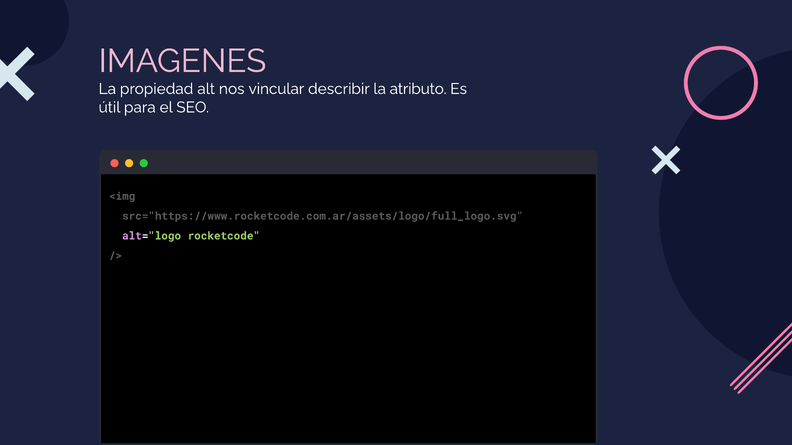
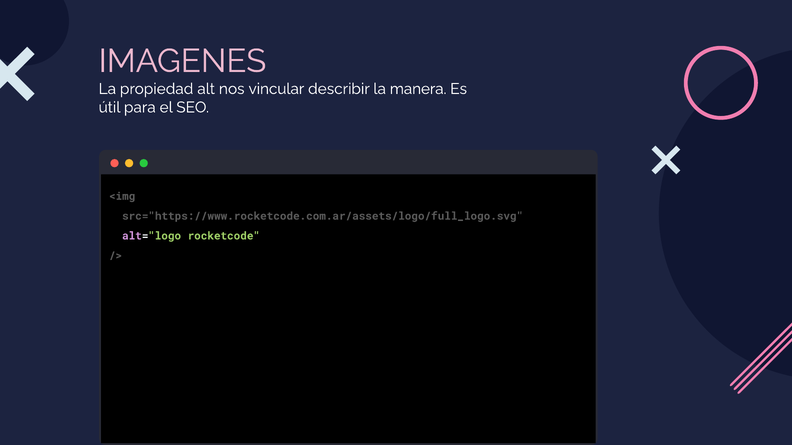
atributo: atributo -> manera
